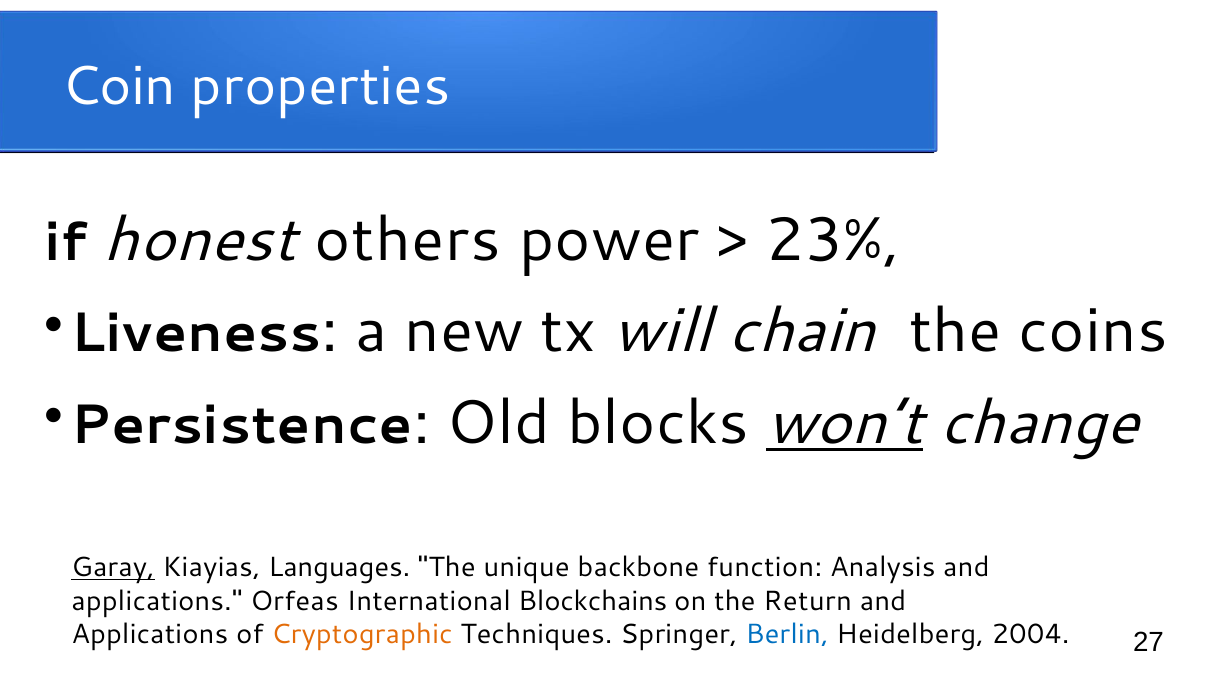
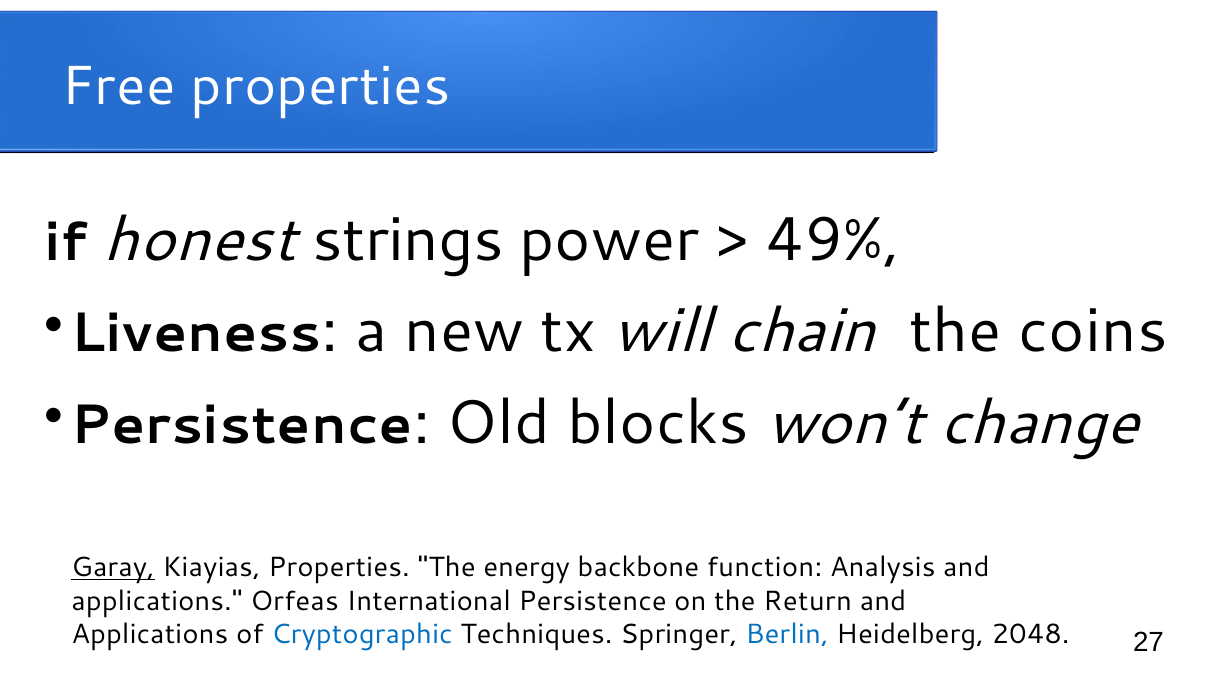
Coin: Coin -> Free
others: others -> strings
23%: 23% -> 49%
won’t underline: present -> none
Kiayias Languages: Languages -> Properties
unique: unique -> energy
International Blockchains: Blockchains -> Persistence
Cryptographic colour: orange -> blue
2004: 2004 -> 2048
